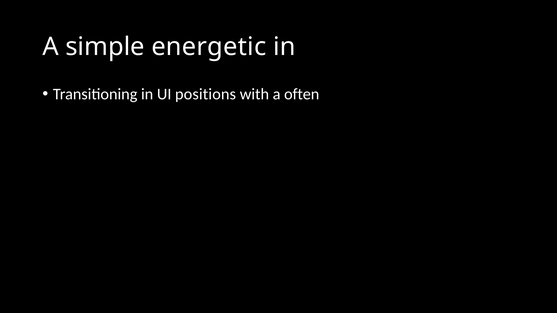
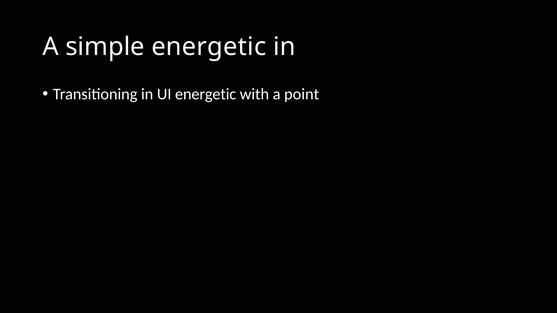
UI positions: positions -> energetic
often: often -> point
